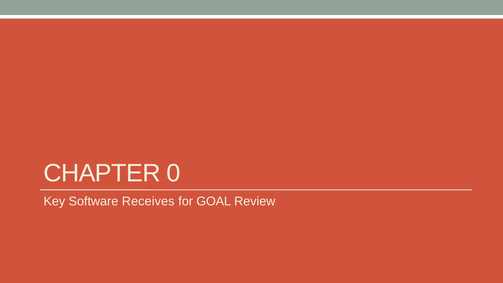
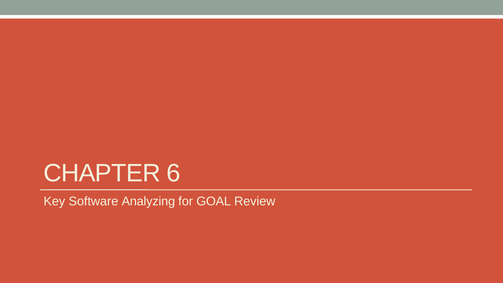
0: 0 -> 6
Receives: Receives -> Analyzing
